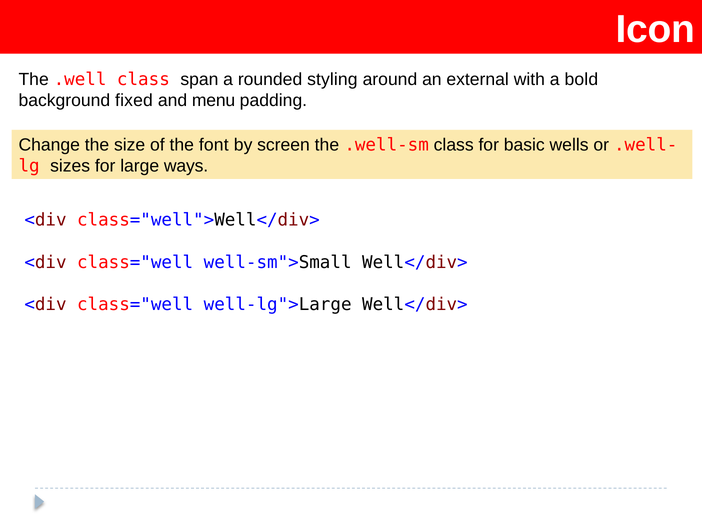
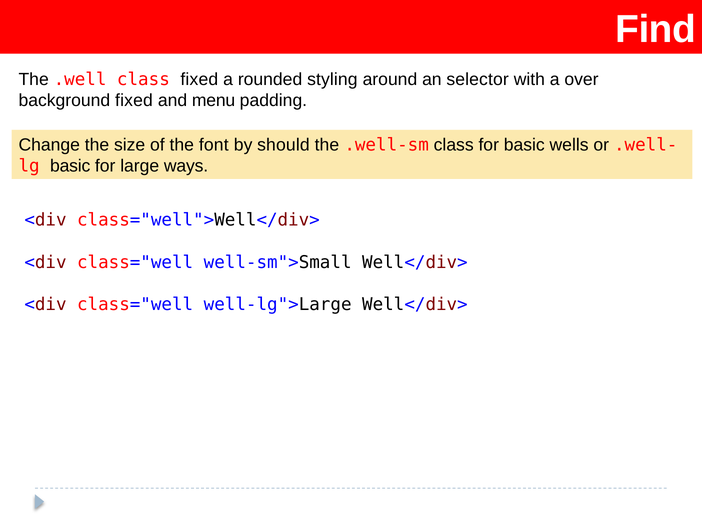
Icon: Icon -> Find
class span: span -> fixed
external: external -> selector
bold: bold -> over
screen: screen -> should
sizes at (70, 166): sizes -> basic
